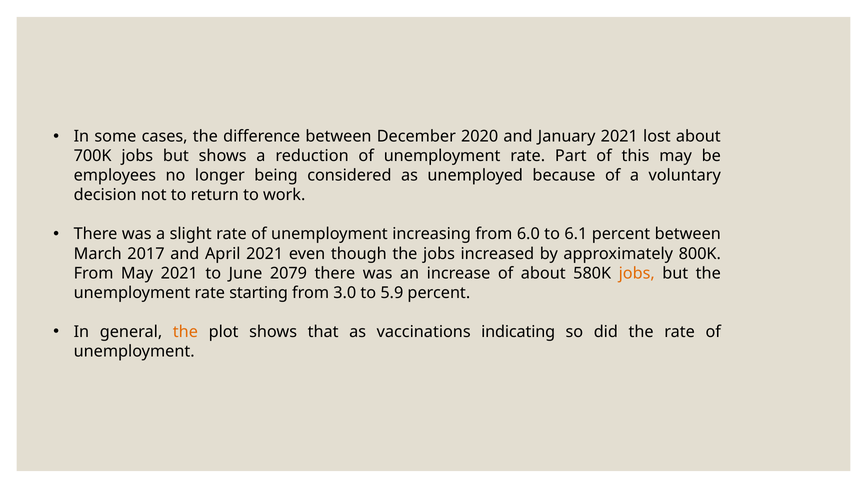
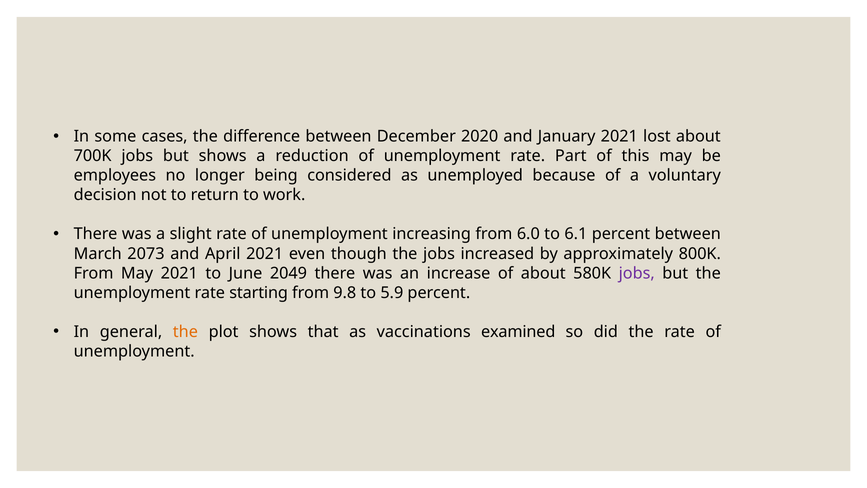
2017: 2017 -> 2073
2079: 2079 -> 2049
jobs at (637, 273) colour: orange -> purple
3.0: 3.0 -> 9.8
indicating: indicating -> examined
